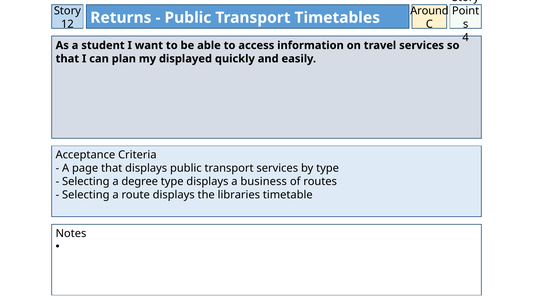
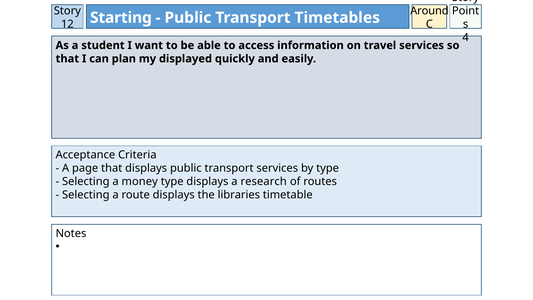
Returns: Returns -> Starting
degree: degree -> money
business: business -> research
